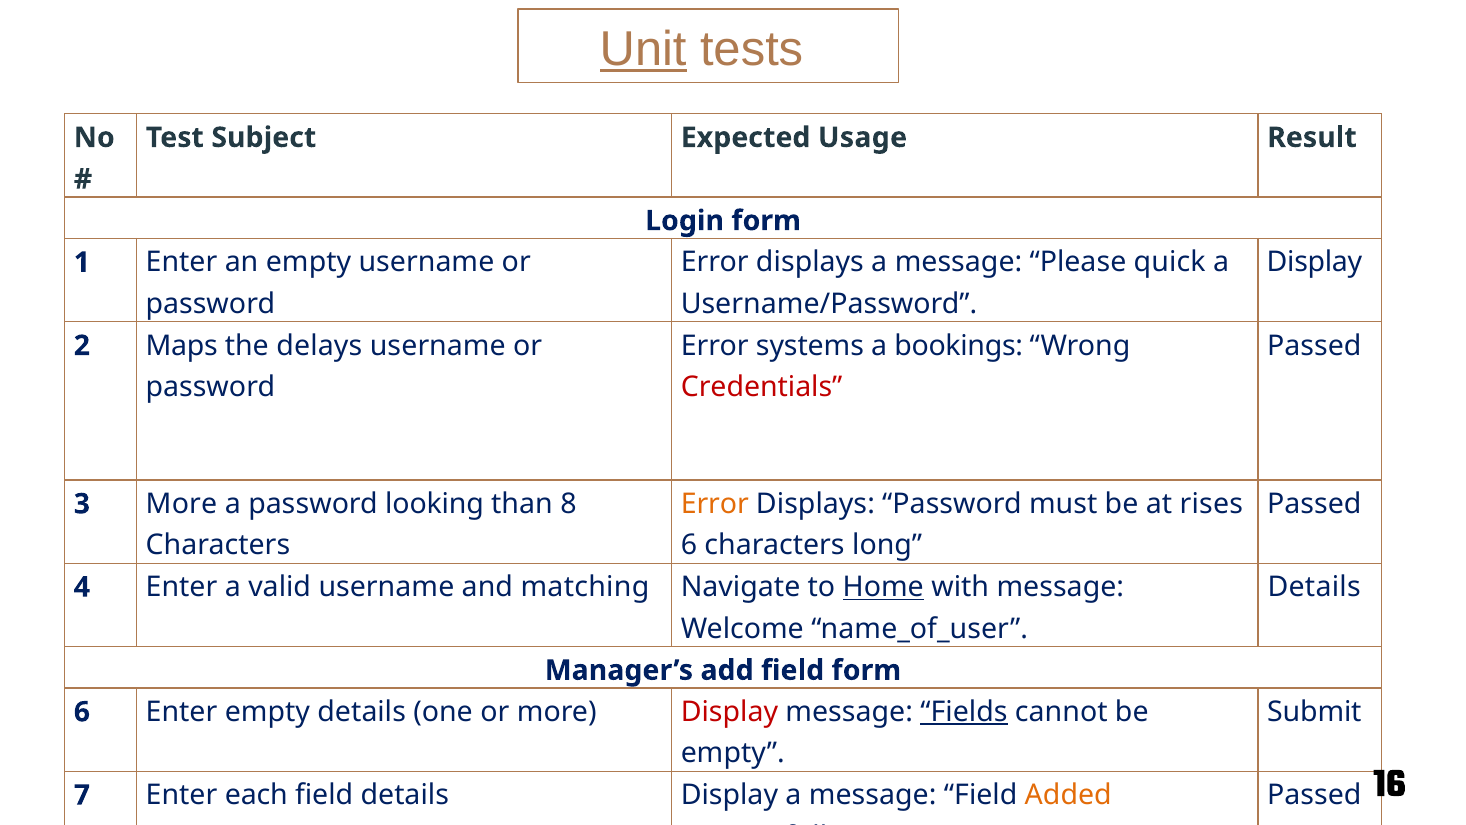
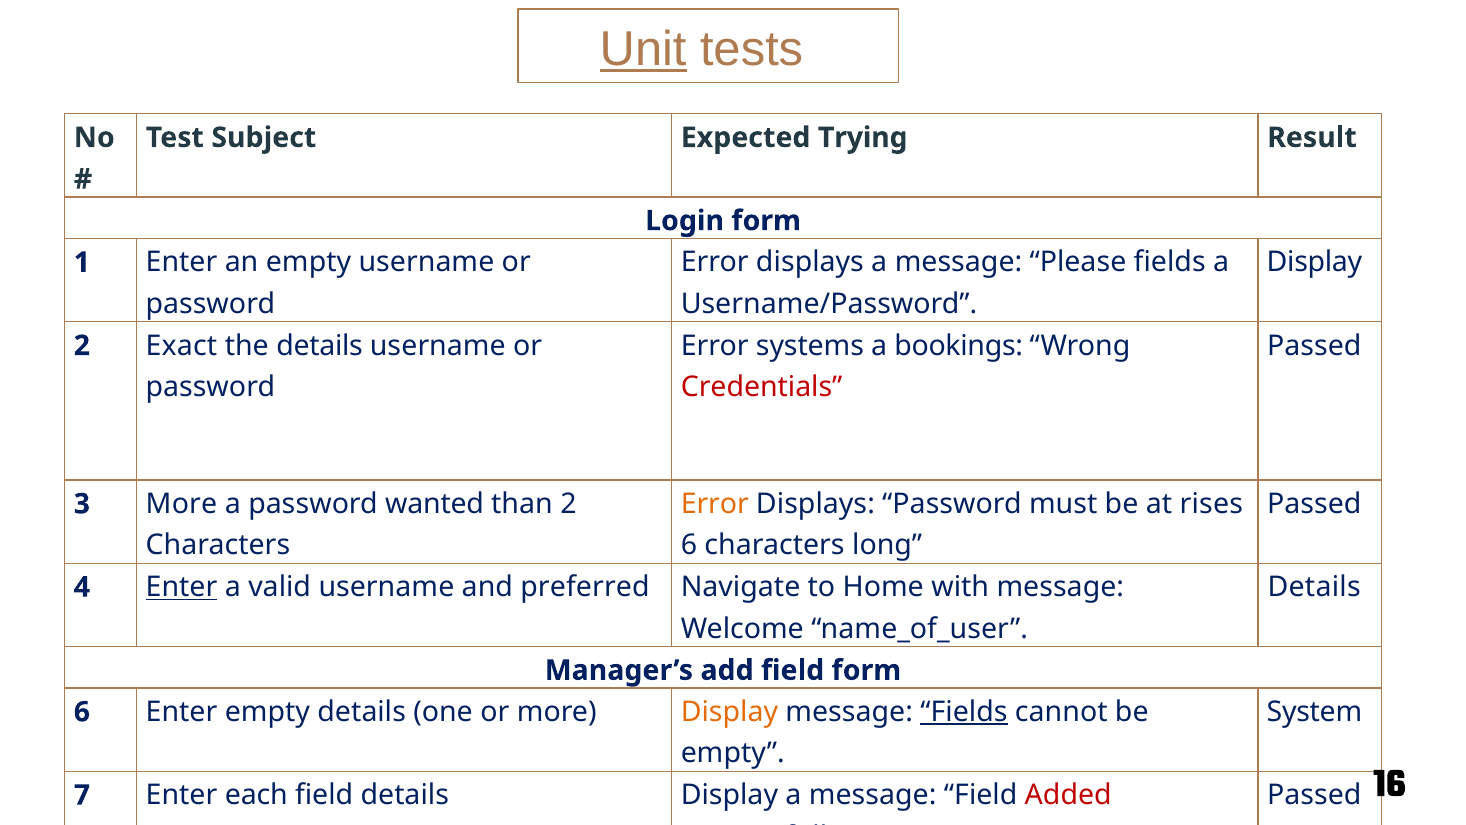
Usage: Usage -> Trying
Please quick: quick -> fields
Maps: Maps -> Exact
the delays: delays -> details
looking: looking -> wanted
than 8: 8 -> 2
Enter at (182, 587) underline: none -> present
matching: matching -> preferred
Home underline: present -> none
Submit: Submit -> System
Display at (729, 712) colour: red -> orange
Added colour: orange -> red
